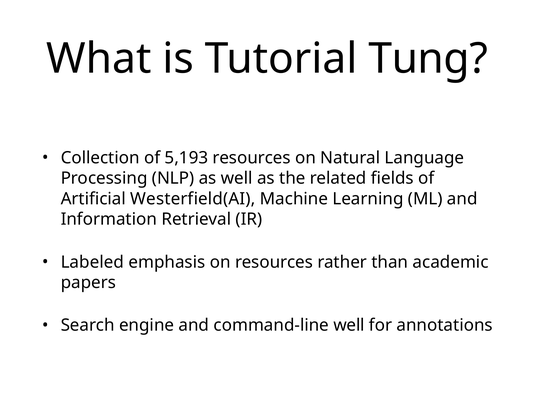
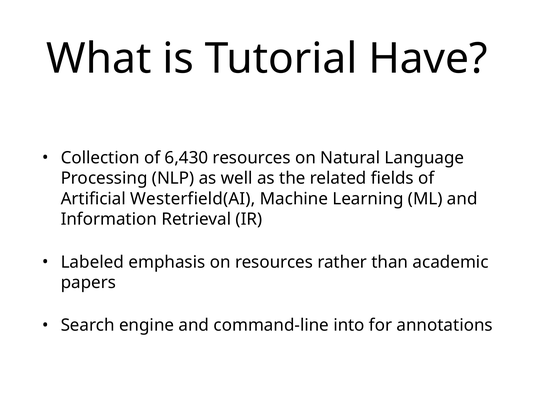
Tung: Tung -> Have
5,193: 5,193 -> 6,430
command-line well: well -> into
